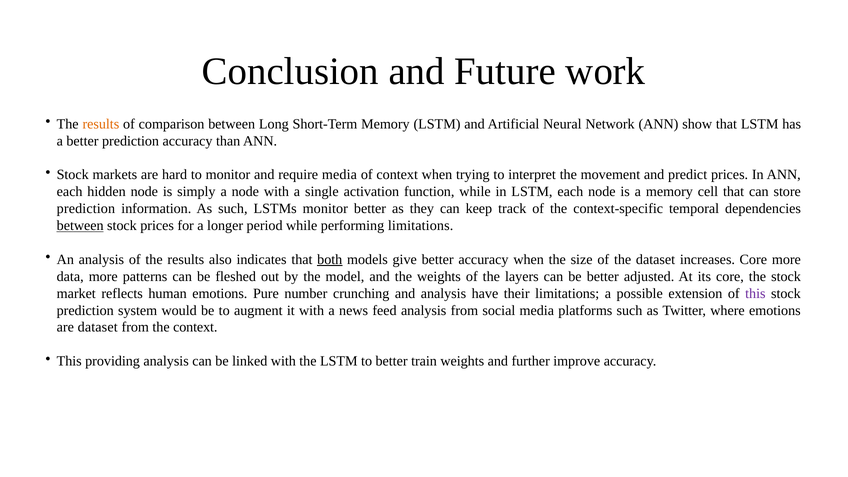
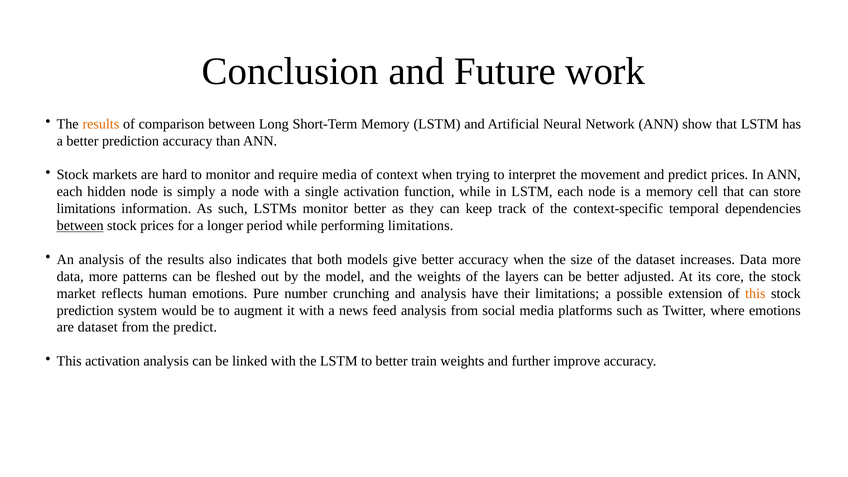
prediction at (86, 209): prediction -> limitations
both underline: present -> none
increases Core: Core -> Data
this at (755, 293) colour: purple -> orange
the context: context -> predict
This providing: providing -> activation
